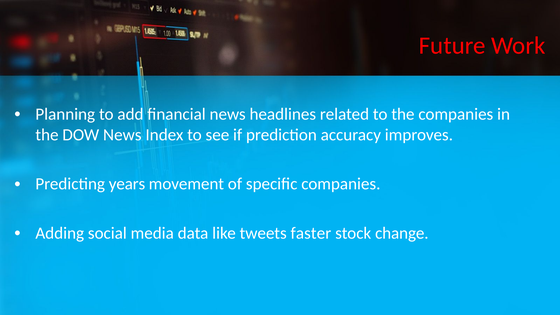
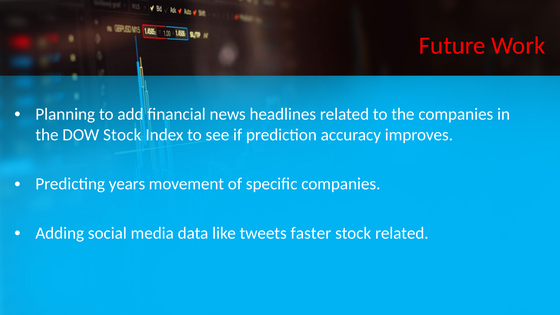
DOW News: News -> Stock
stock change: change -> related
